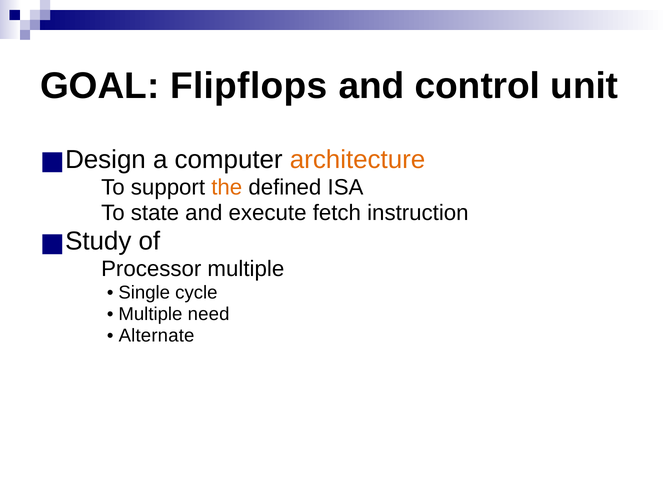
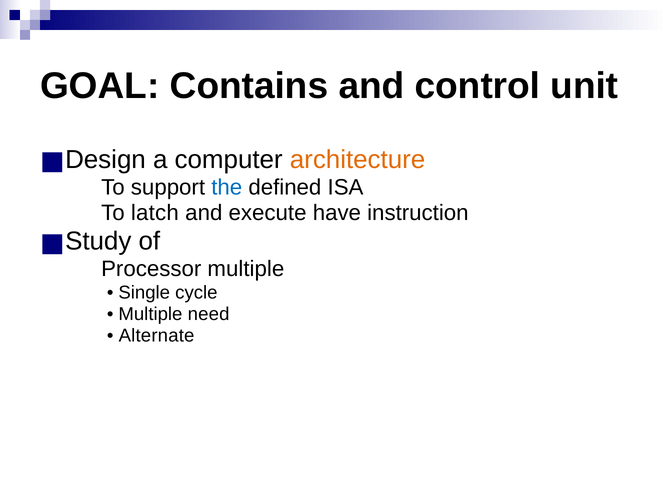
Flipflops: Flipflops -> Contains
the colour: orange -> blue
state: state -> latch
fetch: fetch -> have
